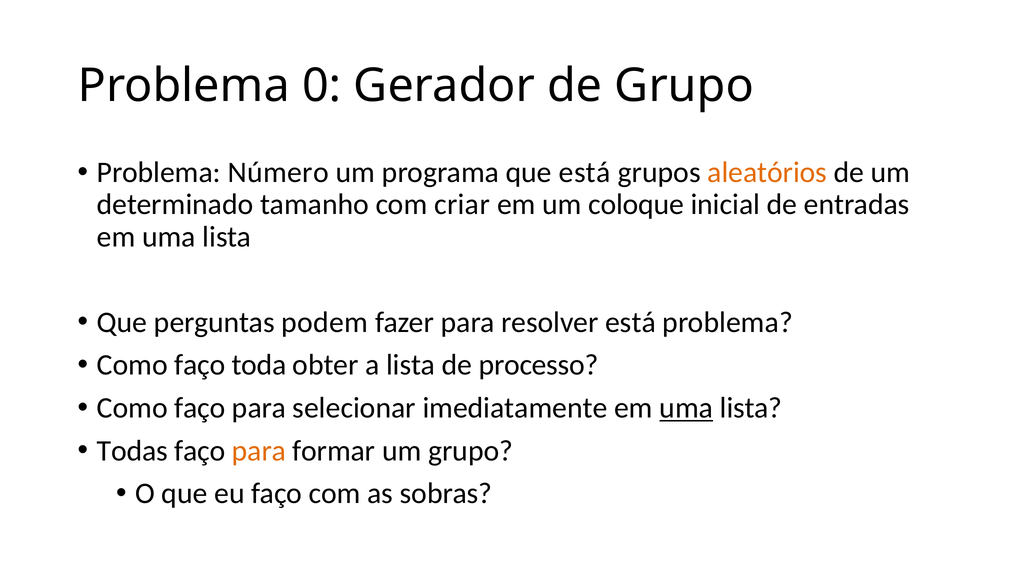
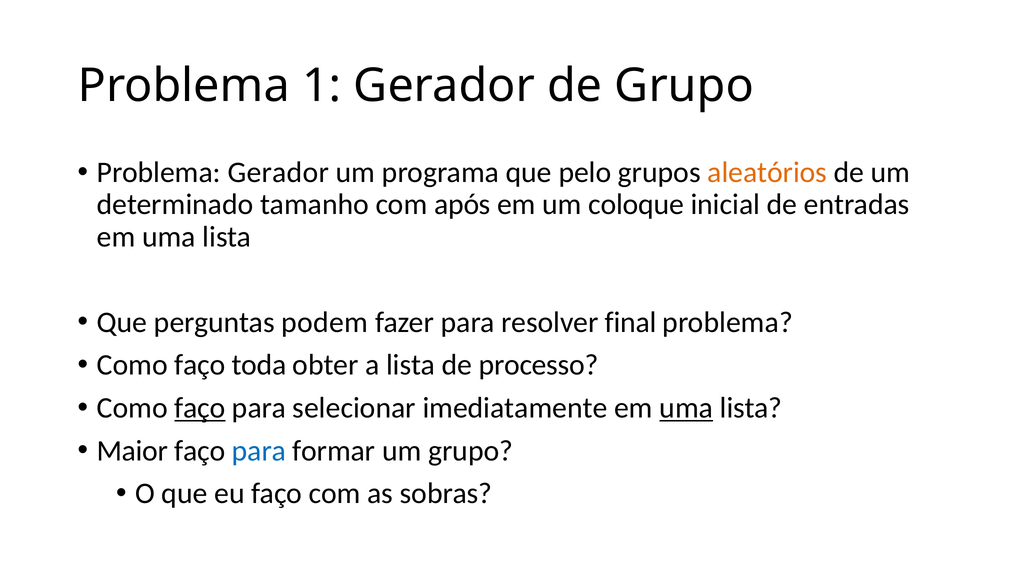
0: 0 -> 1
Problema Número: Número -> Gerador
que está: está -> pelo
criar: criar -> após
resolver está: está -> final
faço at (200, 408) underline: none -> present
Todas: Todas -> Maior
para at (259, 451) colour: orange -> blue
